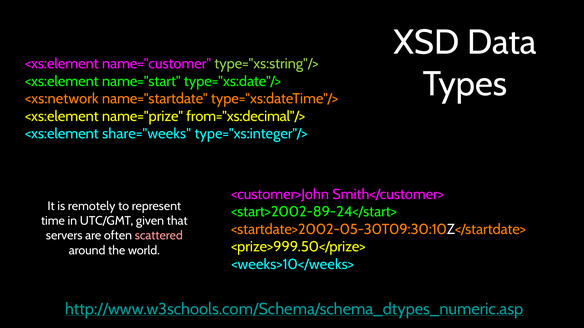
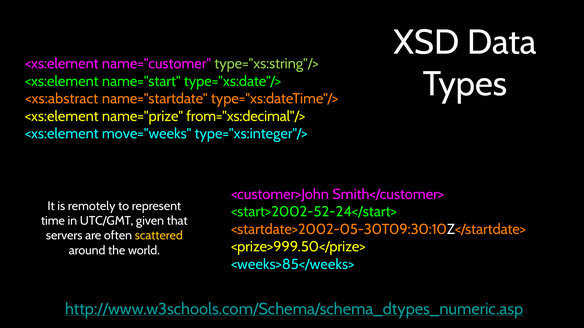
<xs:network: <xs:network -> <xs:abstract
share="weeks: share="weeks -> move="weeks
<start>2002-89-24</start>: <start>2002-89-24</start> -> <start>2002-52-24</start>
scattered colour: pink -> yellow
<weeks>10</weeks>: <weeks>10</weeks> -> <weeks>85</weeks>
